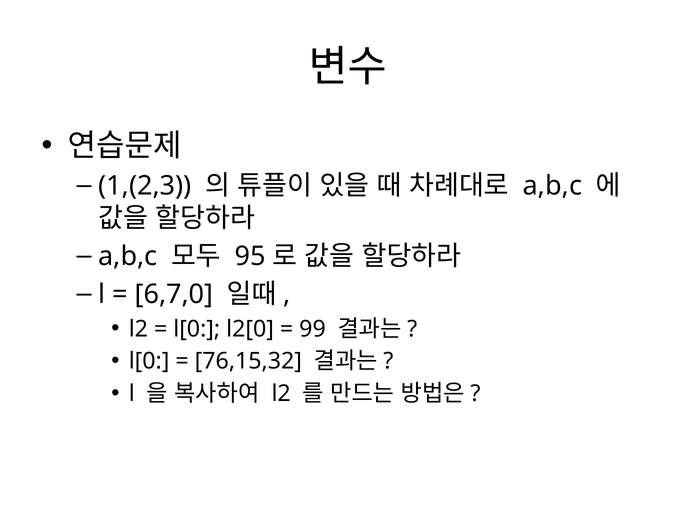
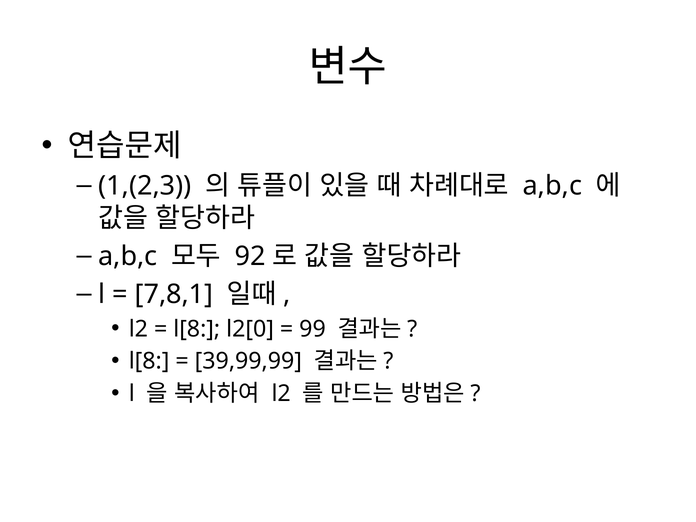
95: 95 -> 92
6,7,0: 6,7,0 -> 7,8,1
l[0 at (197, 329): l[0 -> l[8
l[0 at (149, 361): l[0 -> l[8
76,15,32: 76,15,32 -> 39,99,99
